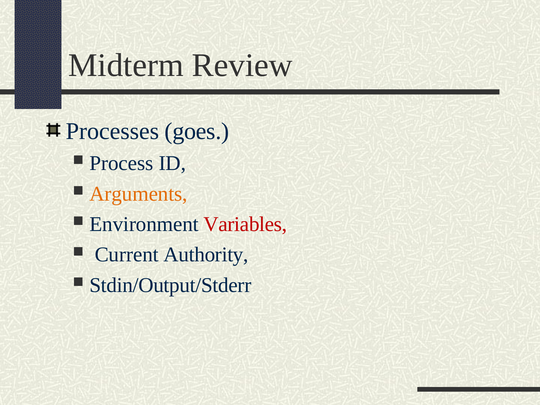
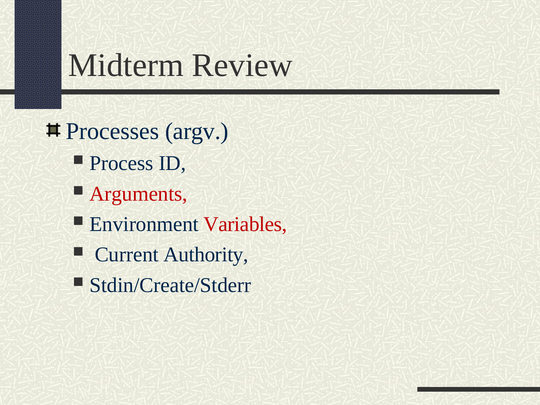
goes: goes -> argv
Arguments colour: orange -> red
Stdin/Output/Stderr: Stdin/Output/Stderr -> Stdin/Create/Stderr
